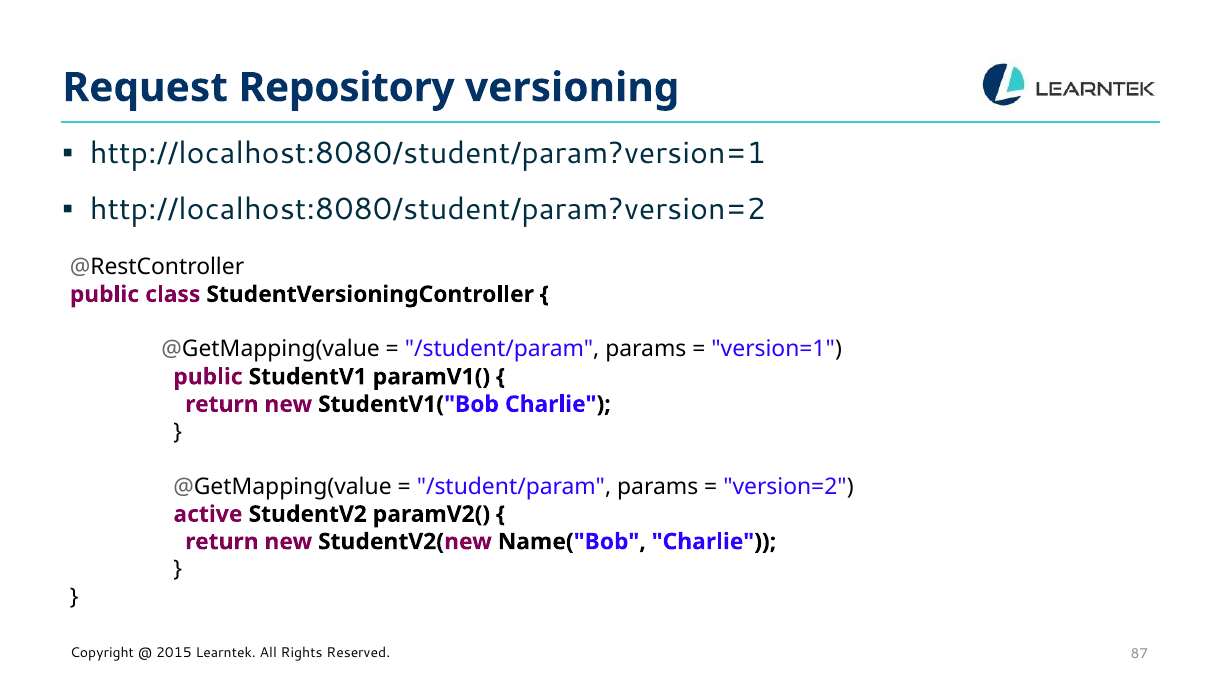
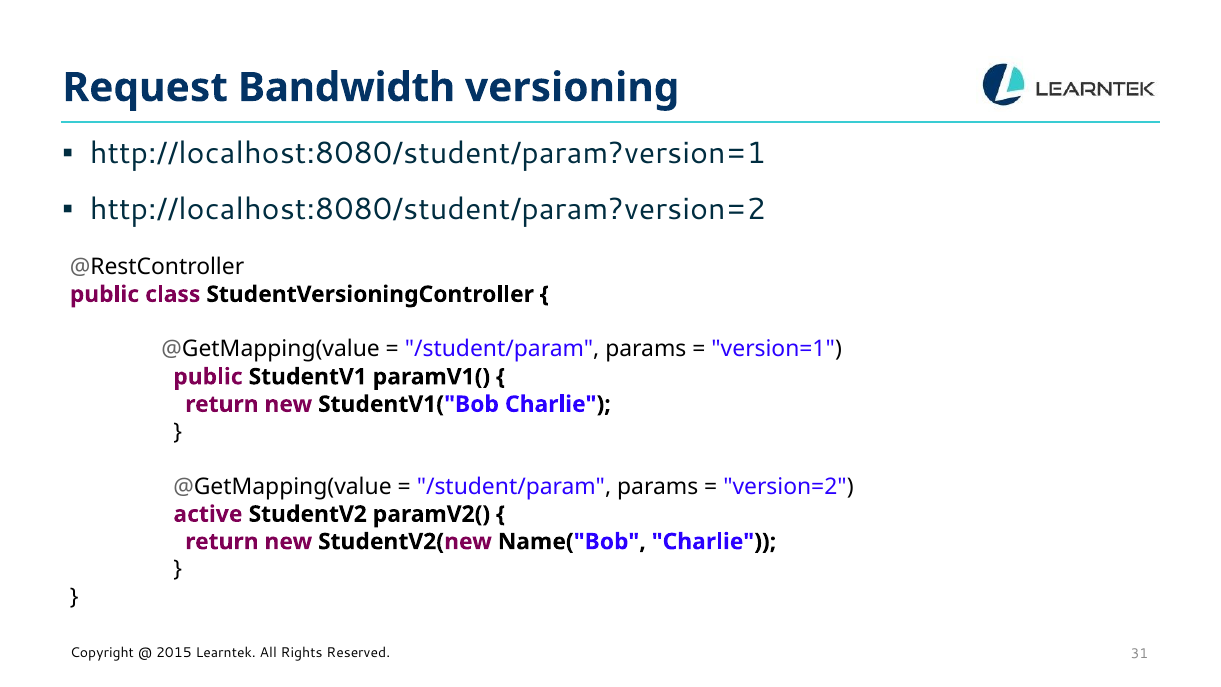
Repository: Repository -> Bandwidth
87: 87 -> 31
